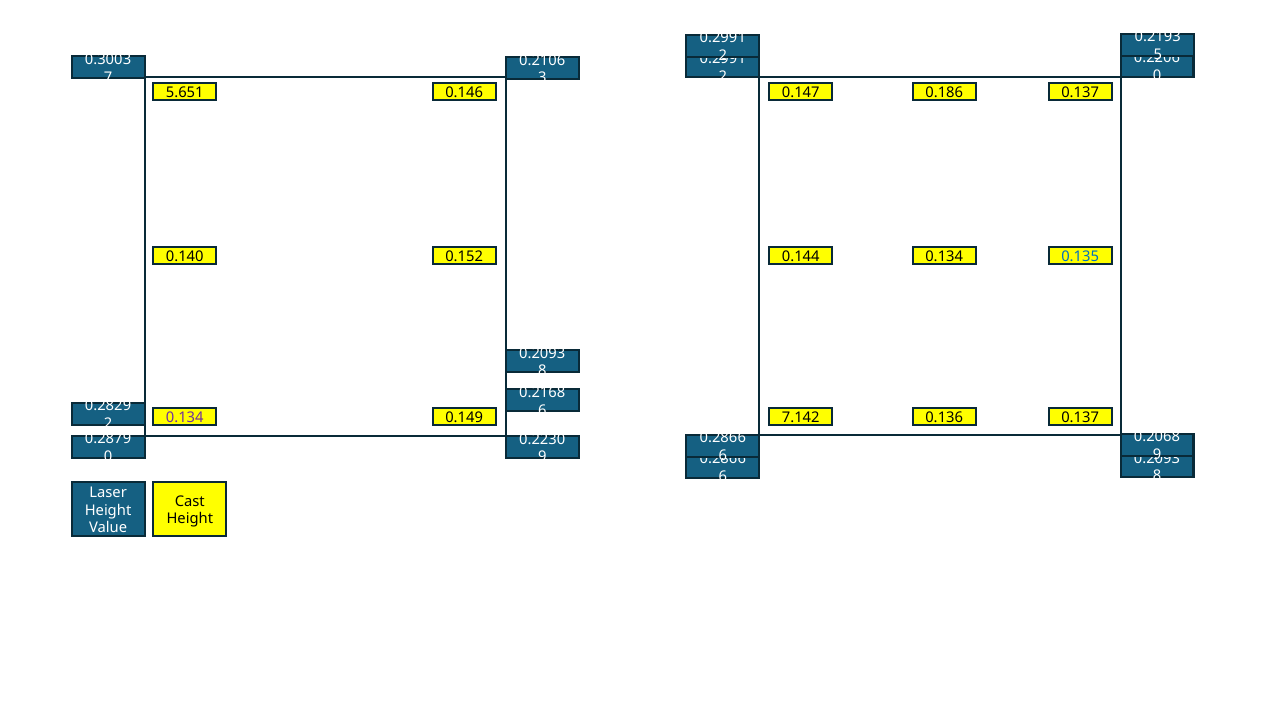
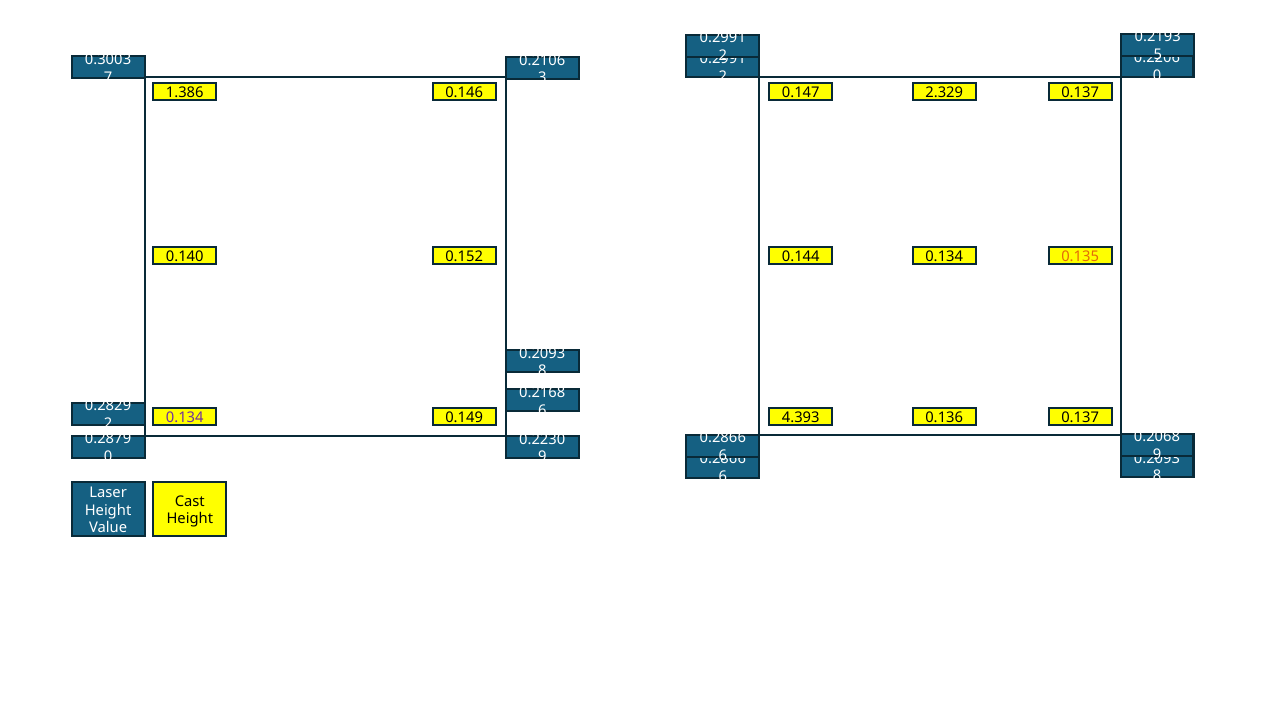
5.651: 5.651 -> 1.386
0.186: 0.186 -> 2.329
0.135 colour: blue -> orange
7.142: 7.142 -> 4.393
